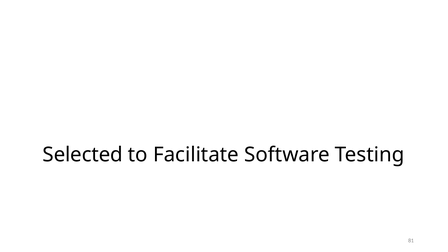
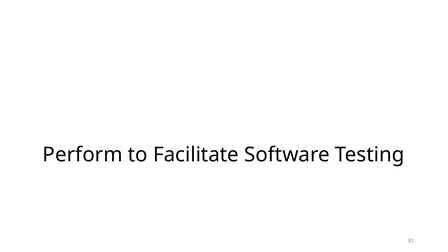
Selected: Selected -> Perform
